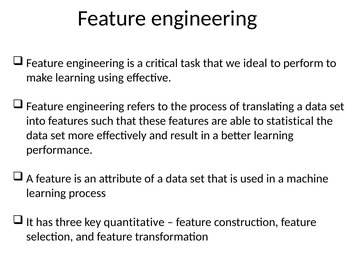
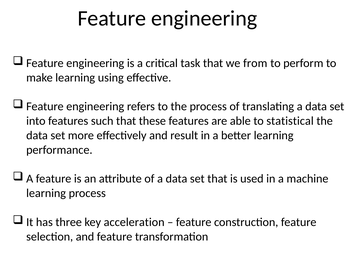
ideal: ideal -> from
quantitative: quantitative -> acceleration
